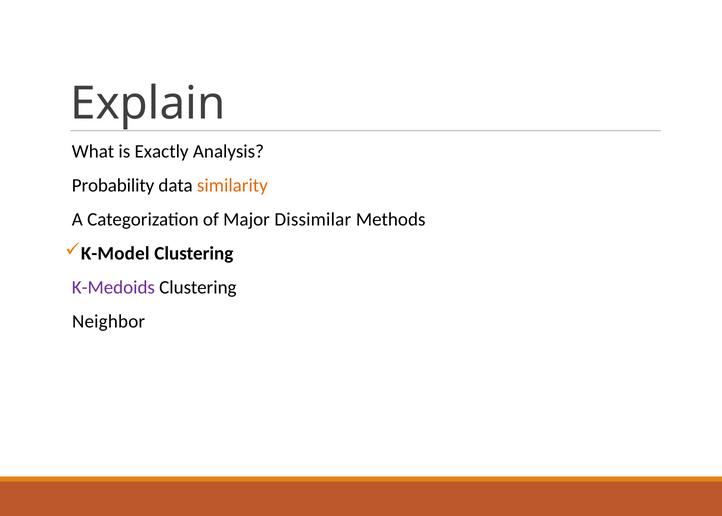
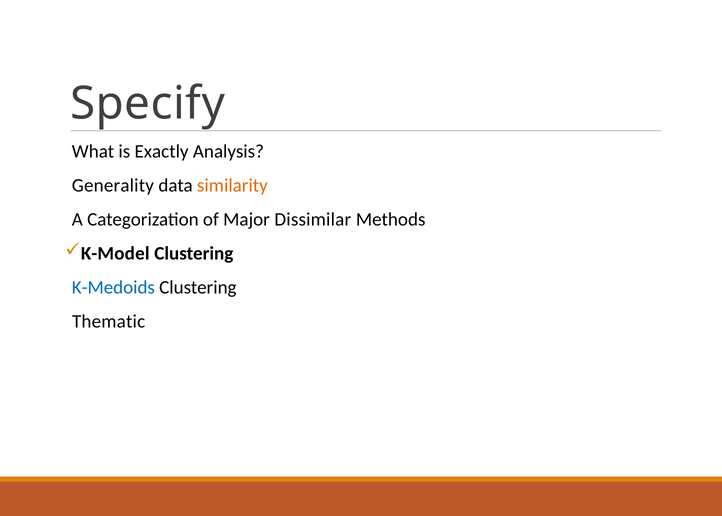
Explain: Explain -> Specify
Probability: Probability -> Generality
K-Medoids colour: purple -> blue
Neighbor: Neighbor -> Thematic
